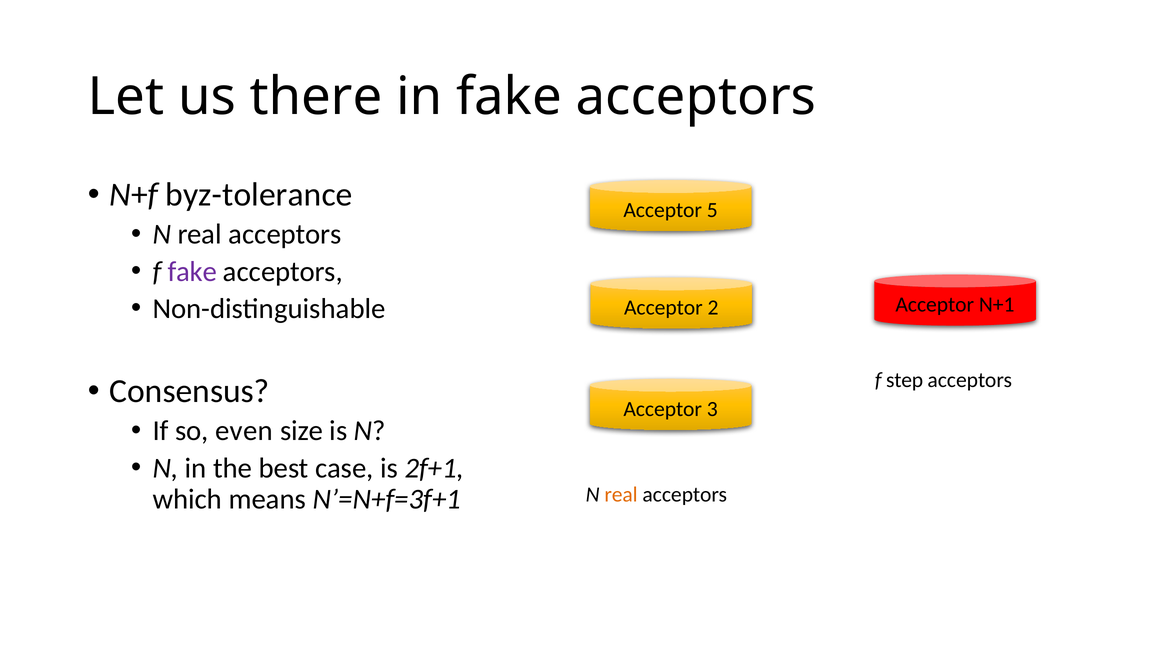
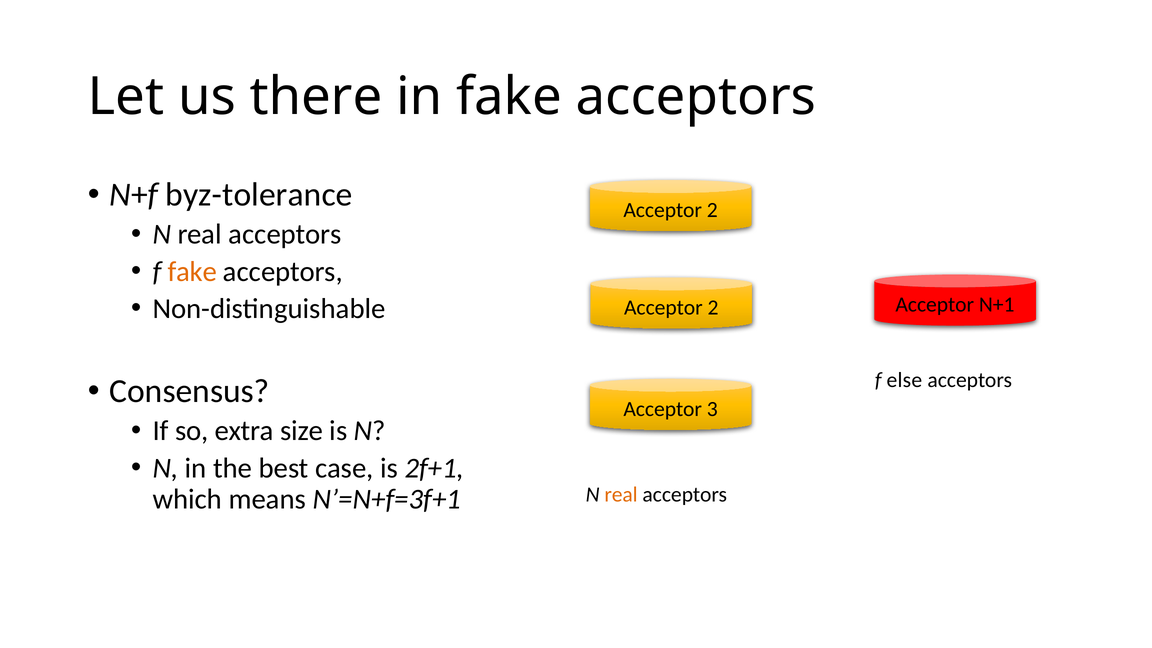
5 at (712, 210): 5 -> 2
fake at (192, 271) colour: purple -> orange
step: step -> else
even: even -> extra
